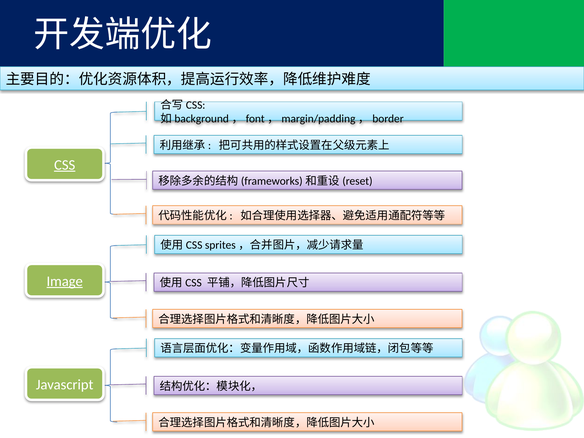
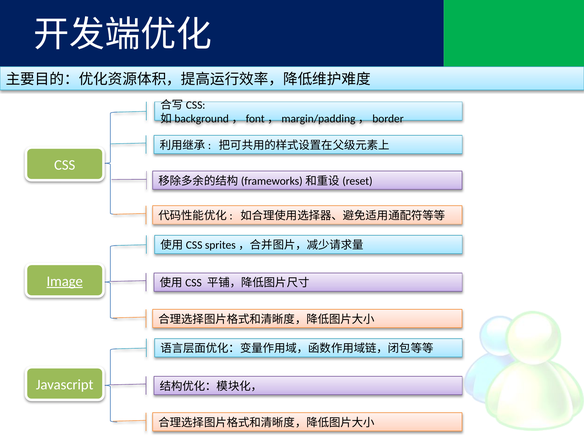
CSS underline: present -> none
